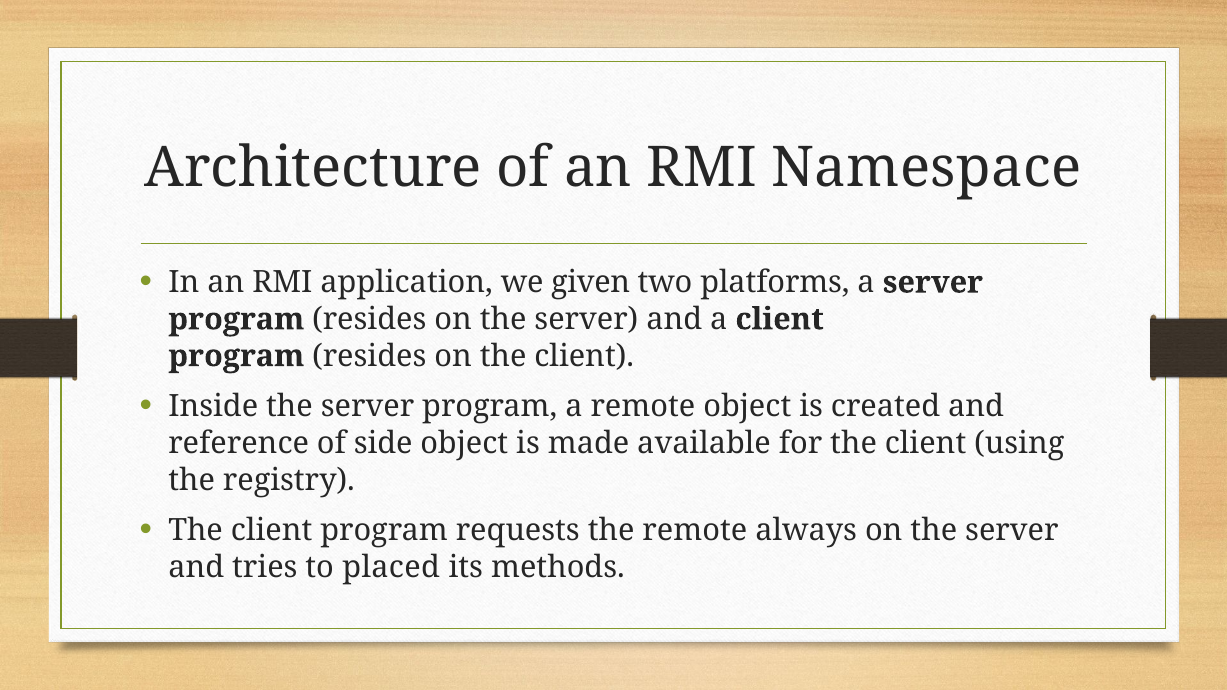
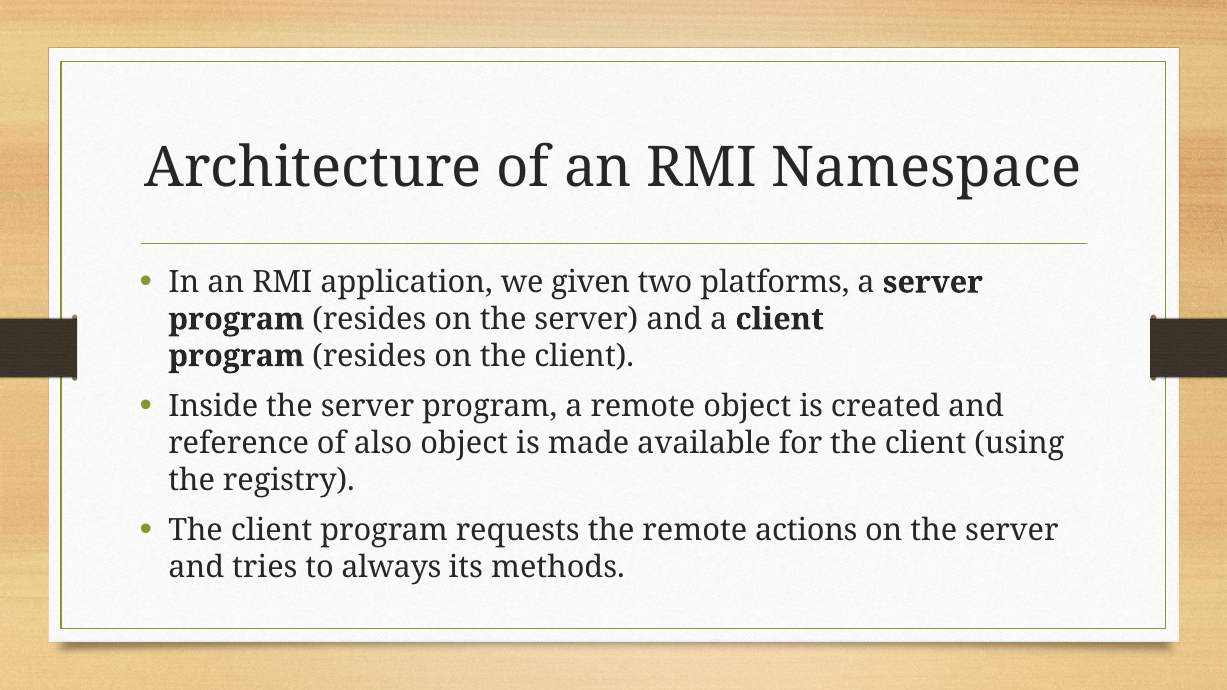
side: side -> also
always: always -> actions
placed: placed -> always
